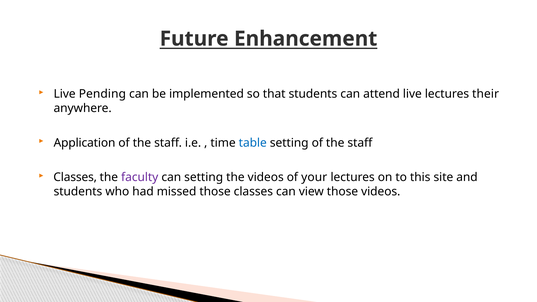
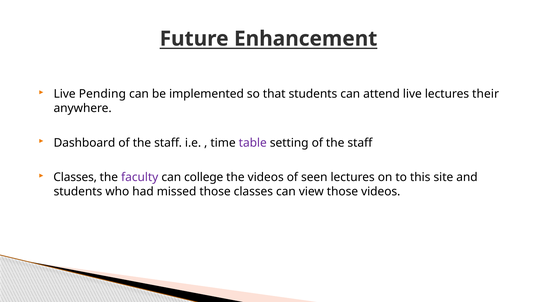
Application: Application -> Dashboard
table colour: blue -> purple
can setting: setting -> college
your: your -> seen
